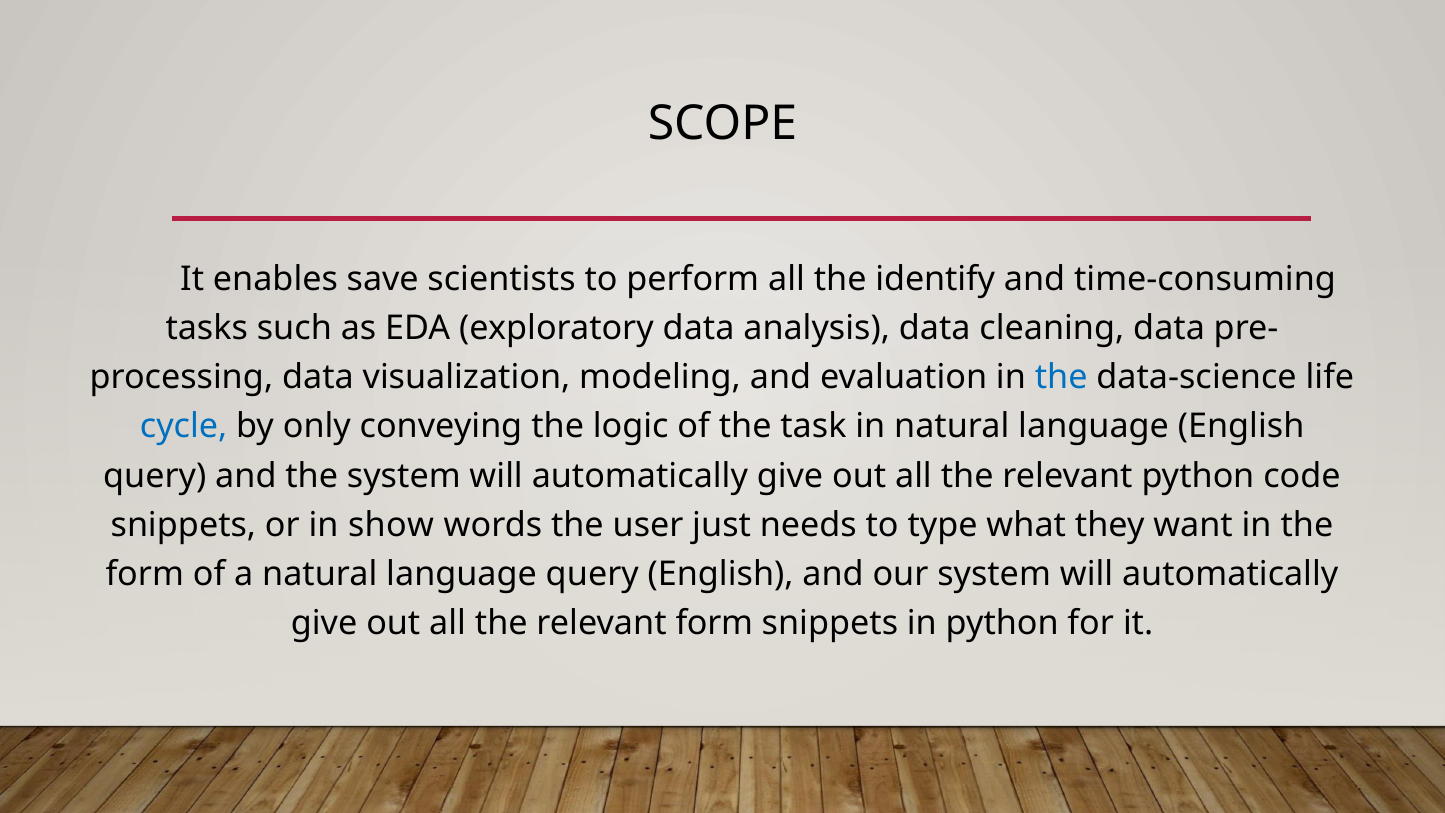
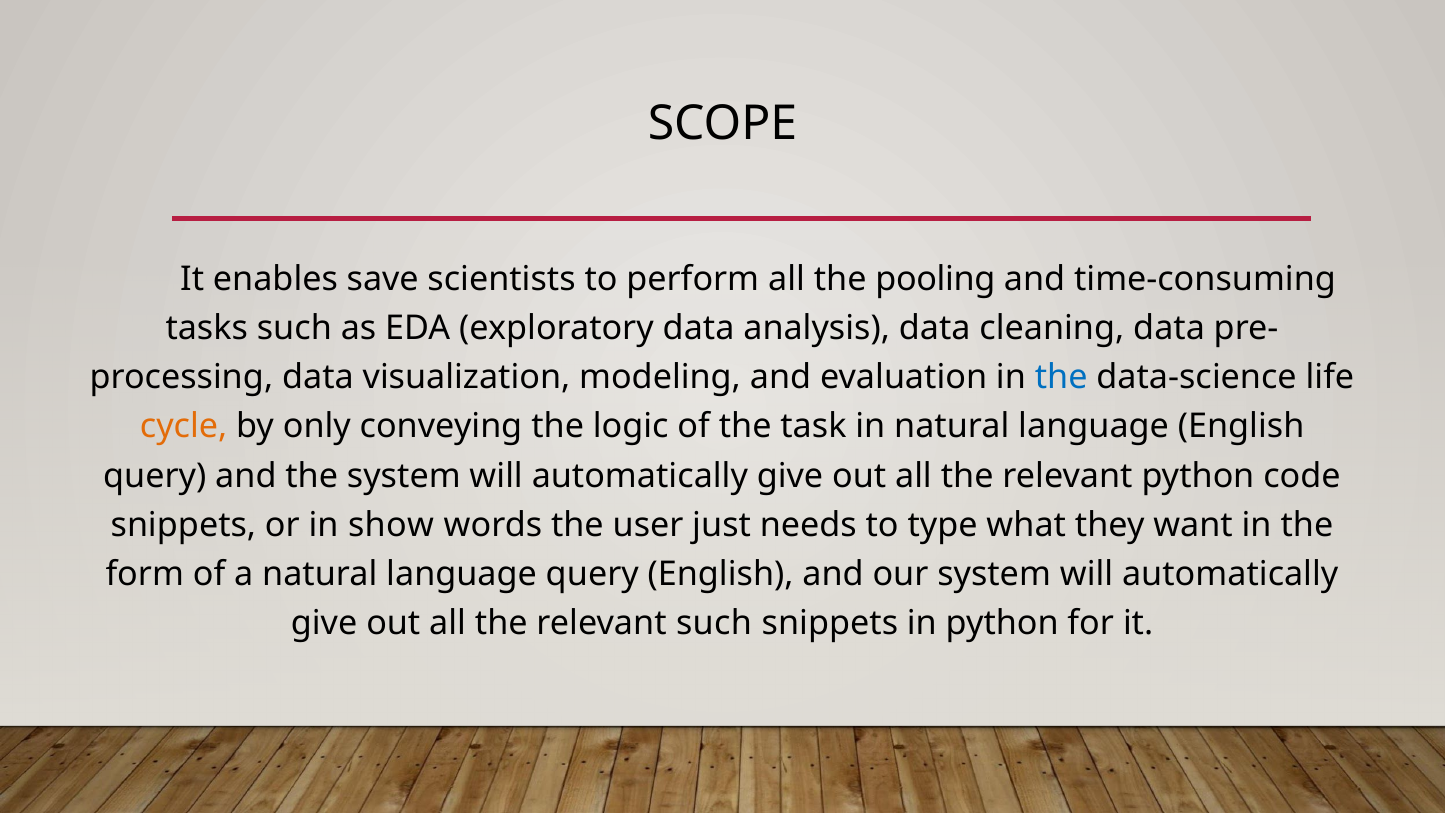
identify: identify -> pooling
cycle colour: blue -> orange
relevant form: form -> such
